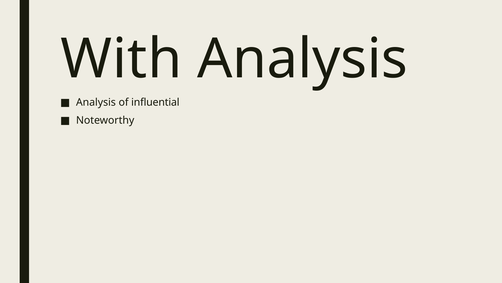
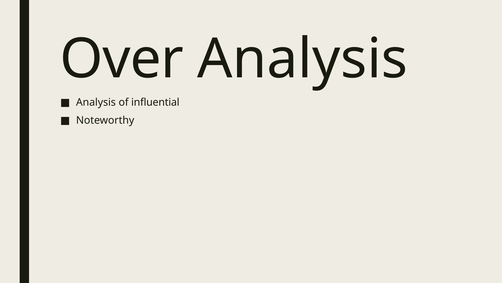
With: With -> Over
